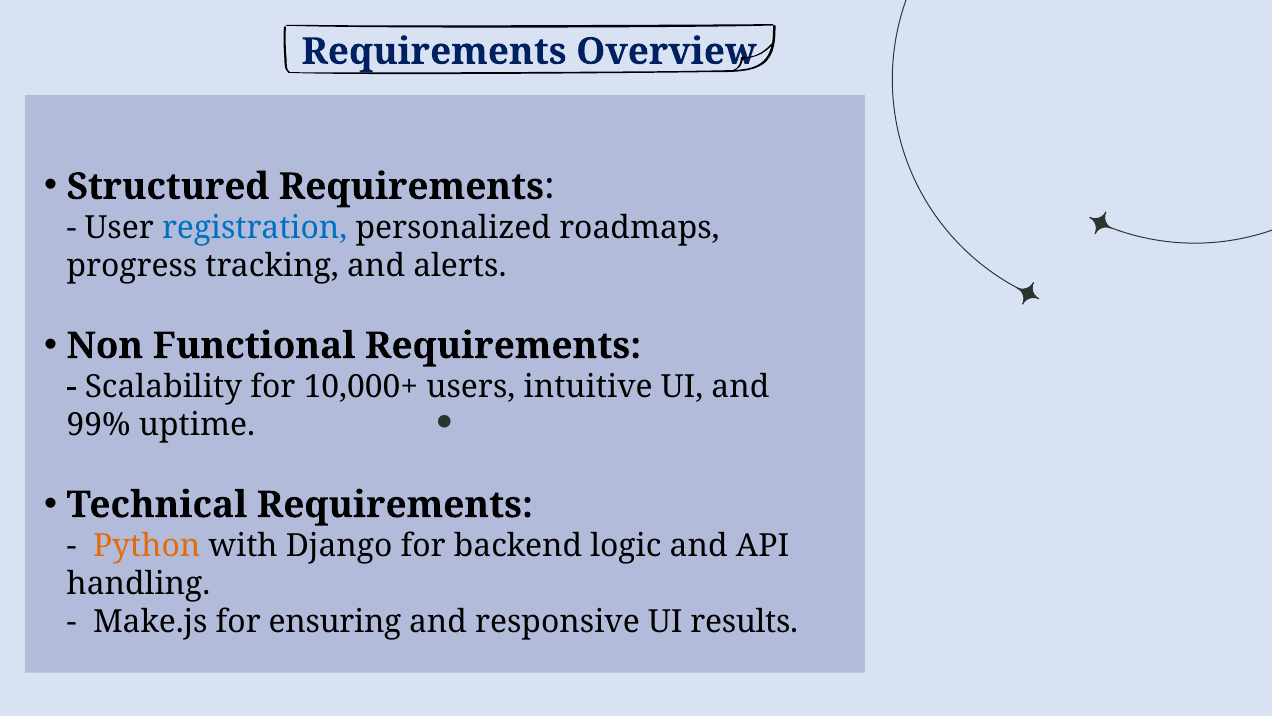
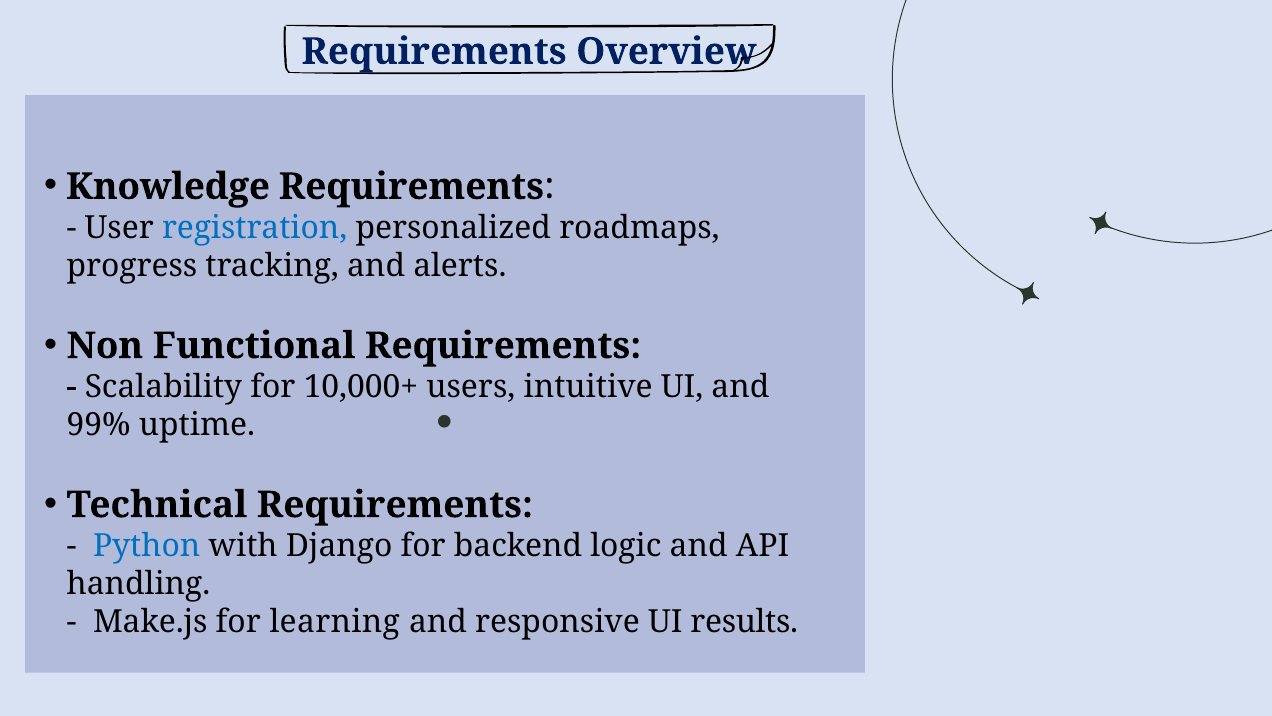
Structured: Structured -> Knowledge
Python colour: orange -> blue
ensuring: ensuring -> learning
